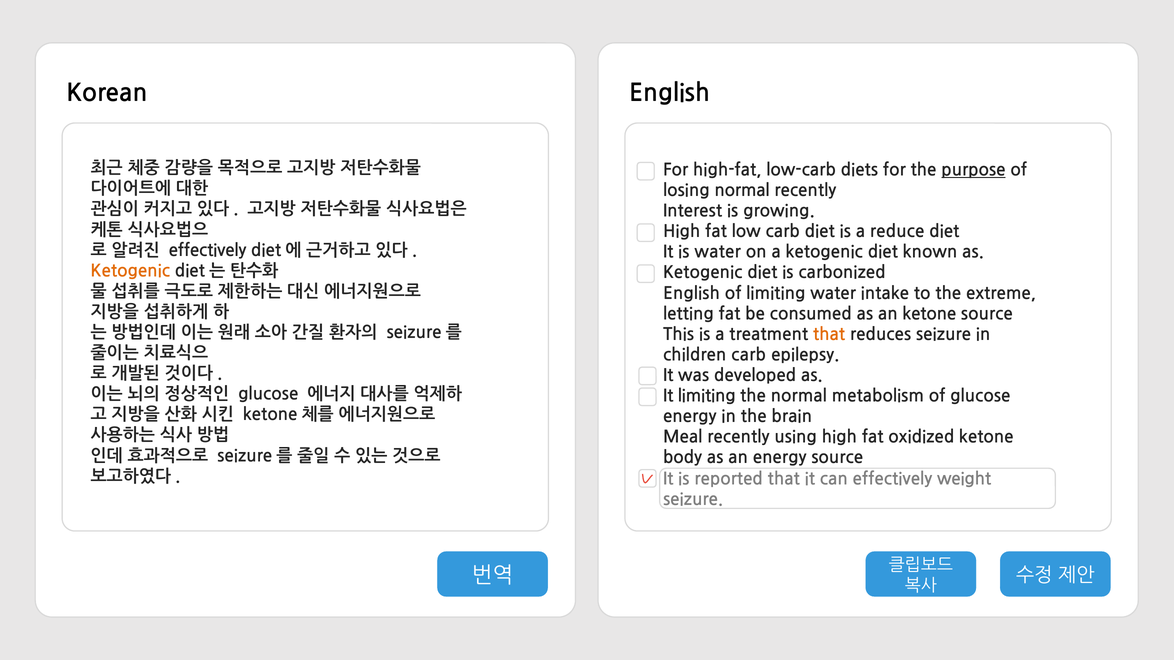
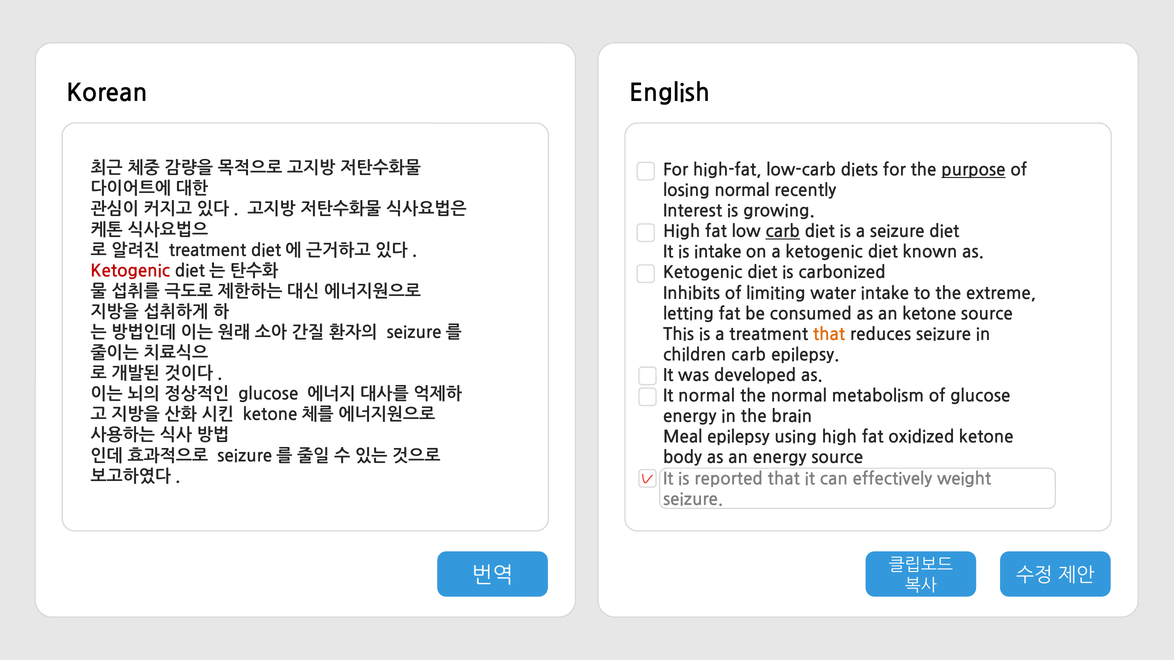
carb at (783, 232) underline: none -> present
a reduce: reduce -> seizure
effectively at (208, 251): effectively -> treatment
is water: water -> intake
Ketogenic at (130, 271) colour: orange -> red
English at (691, 294): English -> Inhibits
It limiting: limiting -> normal
Meal recently: recently -> epilepsy
